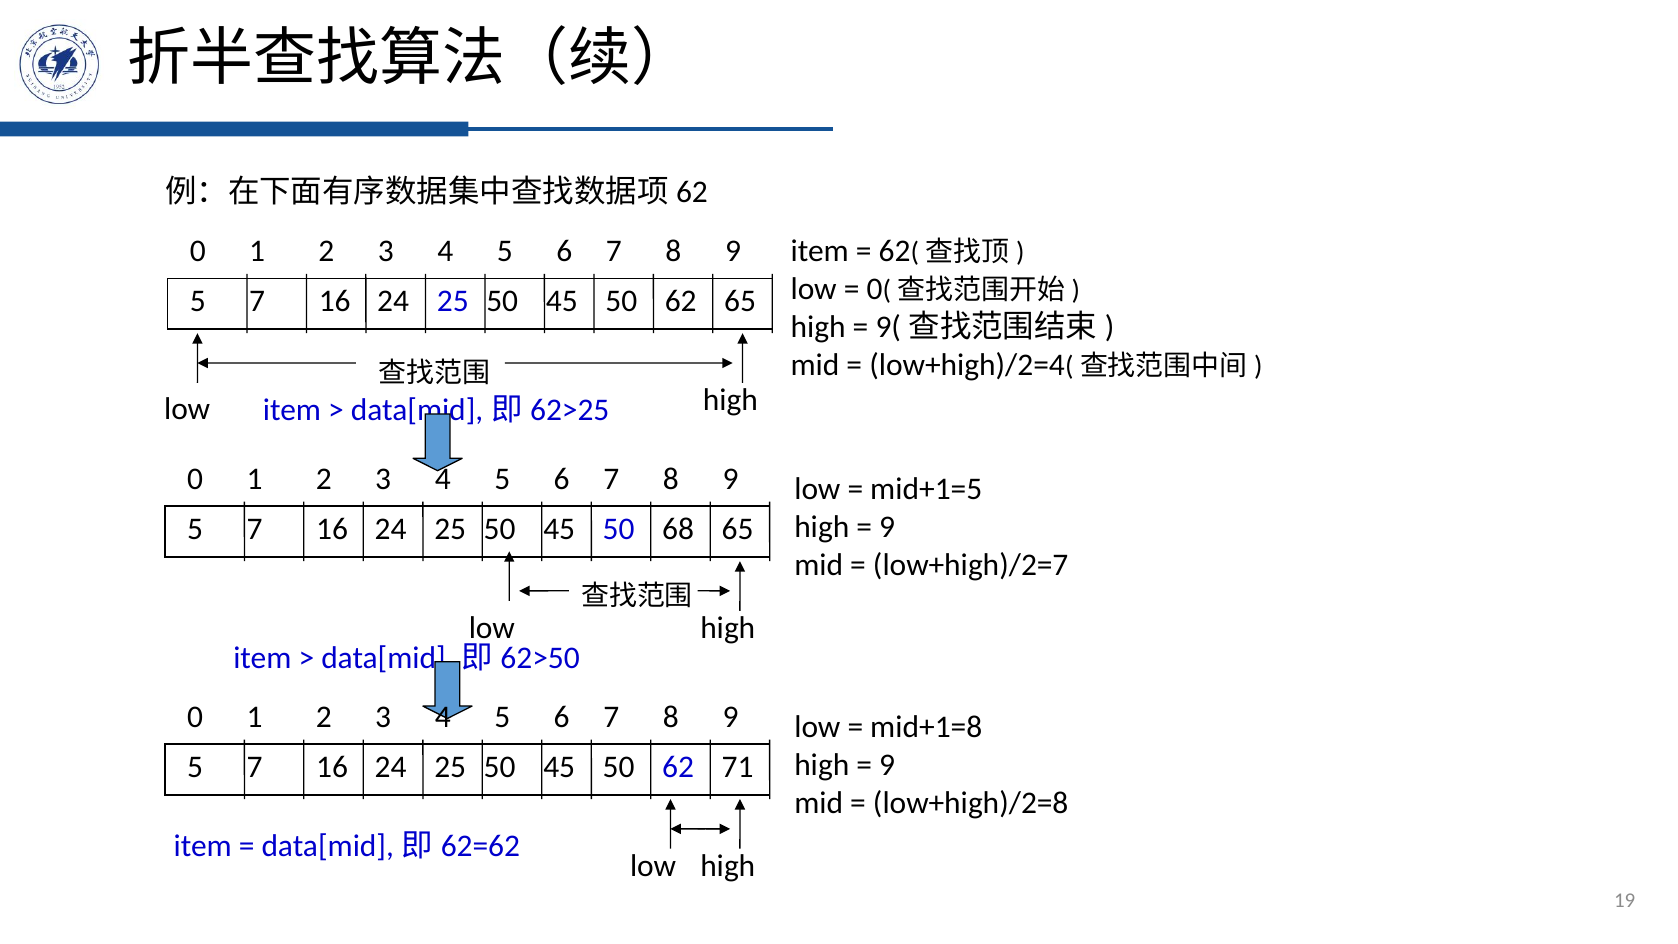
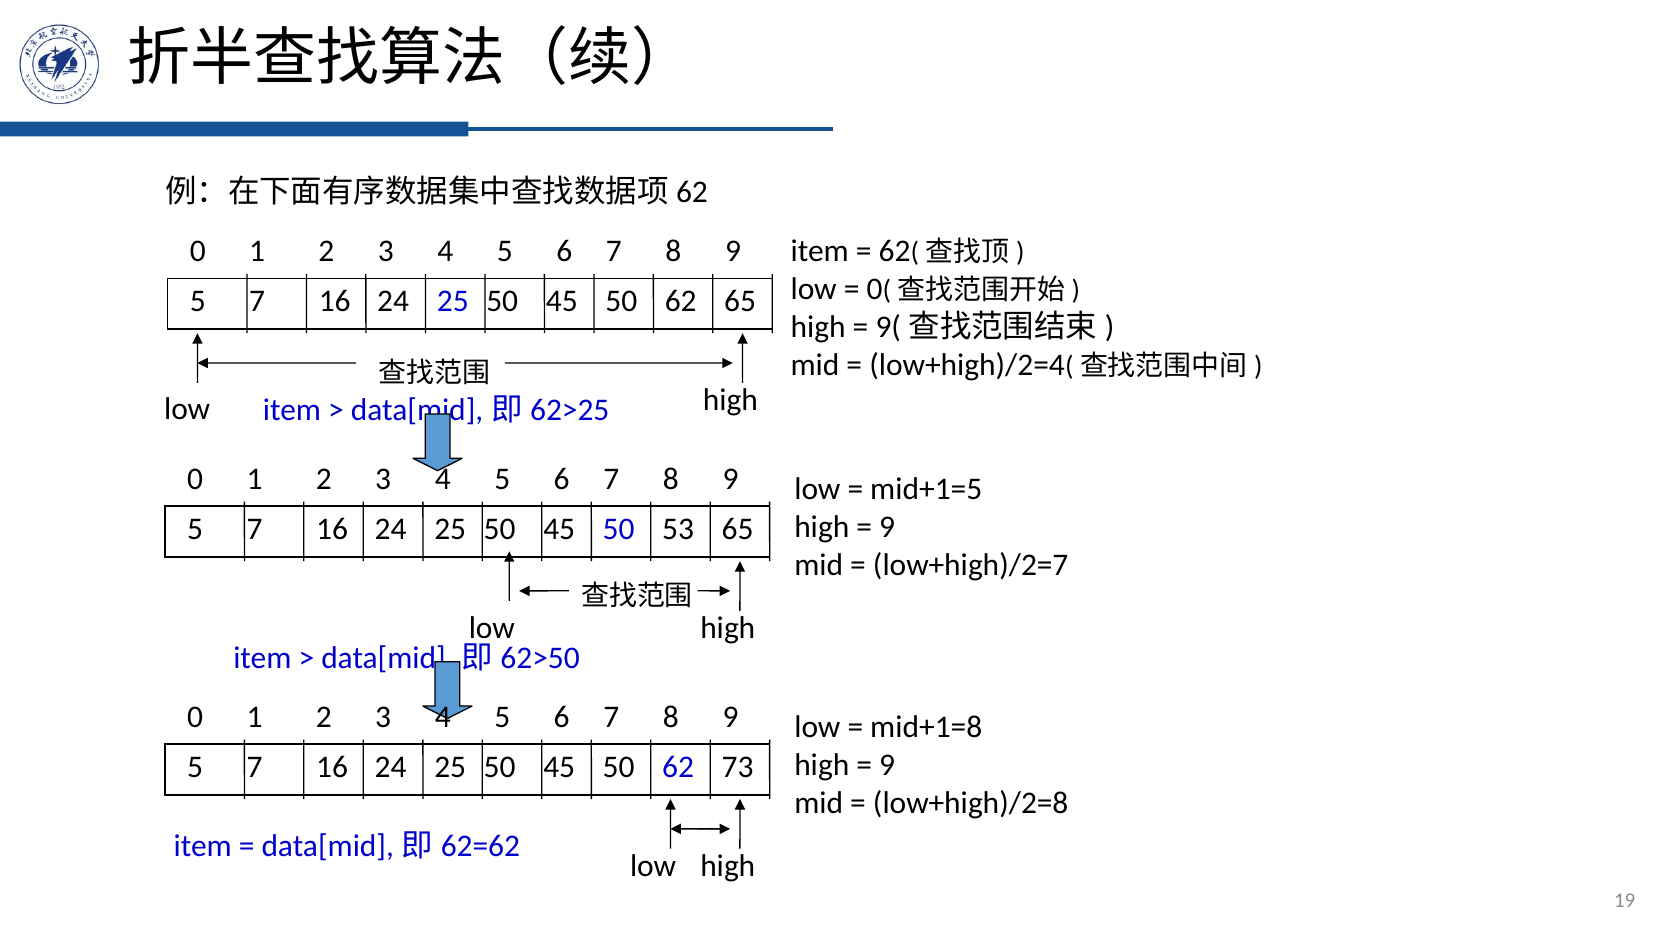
68: 68 -> 53
71: 71 -> 73
